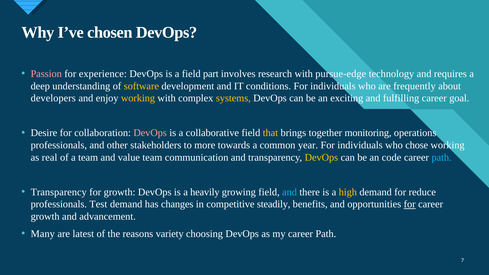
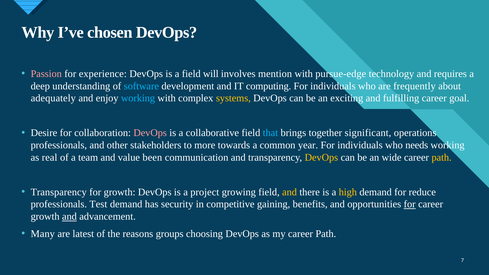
part: part -> will
research: research -> mention
software colour: yellow -> light blue
conditions: conditions -> computing
developers: developers -> adequately
working at (138, 98) colour: yellow -> light blue
that colour: yellow -> light blue
monitoring: monitoring -> significant
chose: chose -> needs
value team: team -> been
code: code -> wide
path at (442, 157) colour: light blue -> yellow
heavily: heavily -> project
and at (290, 192) colour: light blue -> yellow
changes: changes -> security
steadily: steadily -> gaining
and at (69, 217) underline: none -> present
variety: variety -> groups
